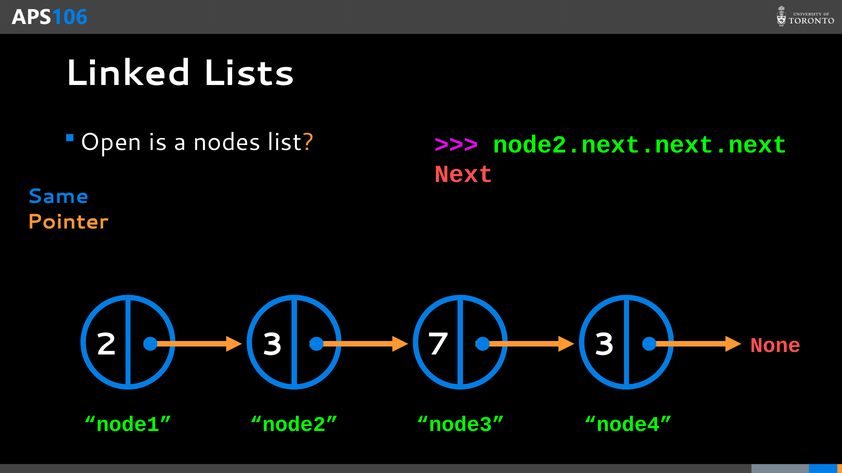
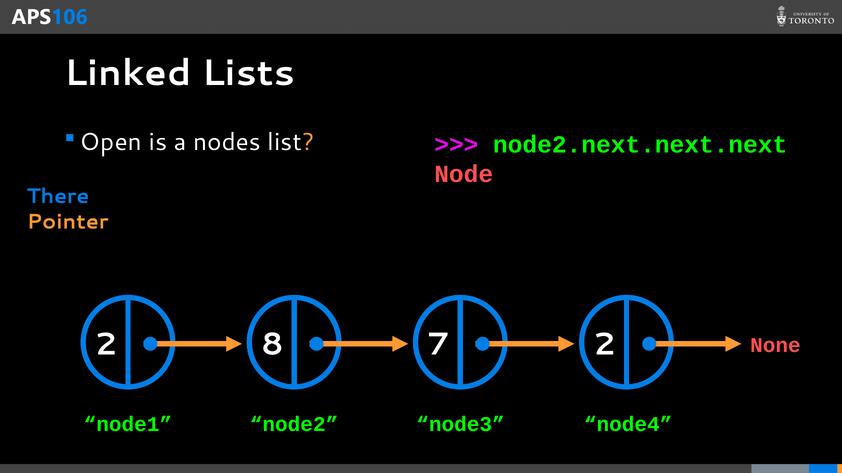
Next: Next -> Node
Same: Same -> There
2 3: 3 -> 8
7 3: 3 -> 2
